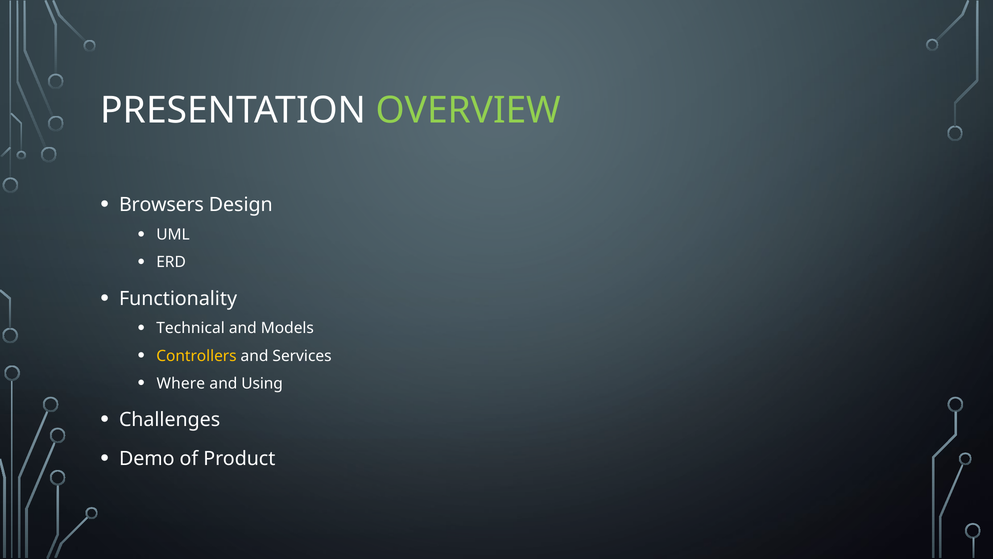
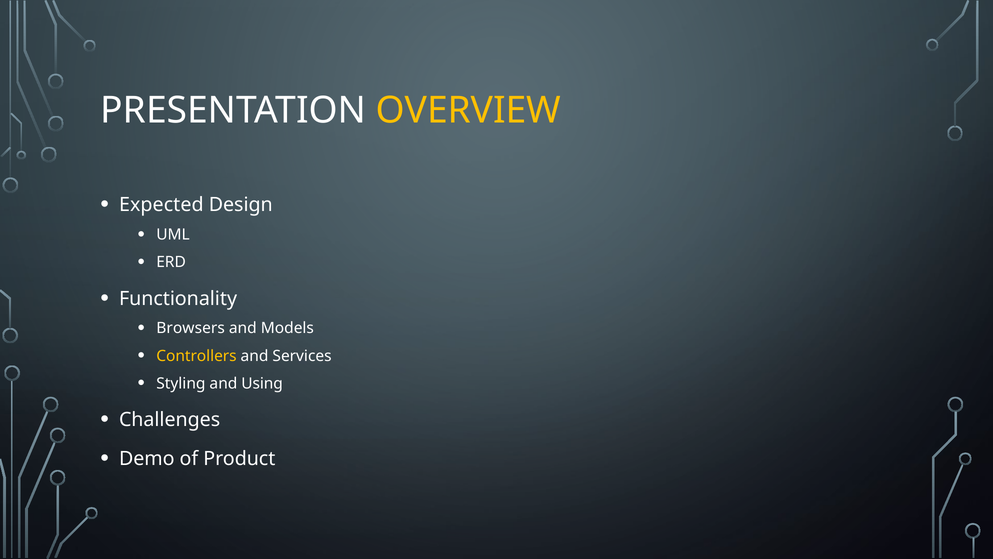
OVERVIEW colour: light green -> yellow
Browsers: Browsers -> Expected
Technical: Technical -> Browsers
Where: Where -> Styling
